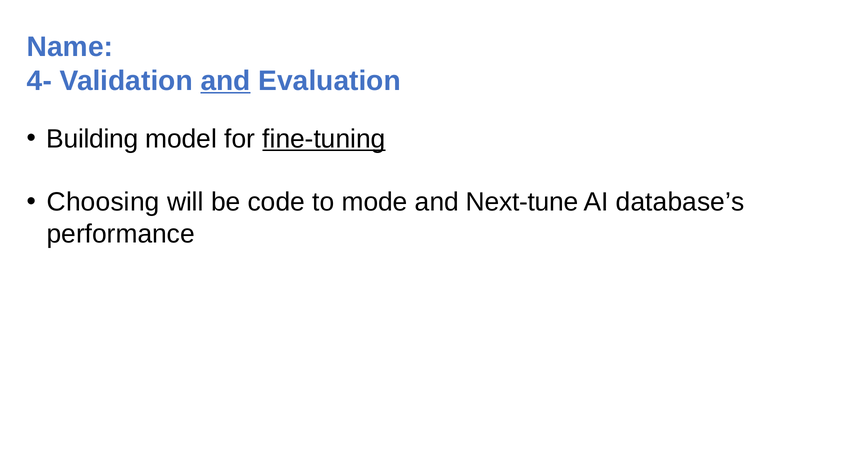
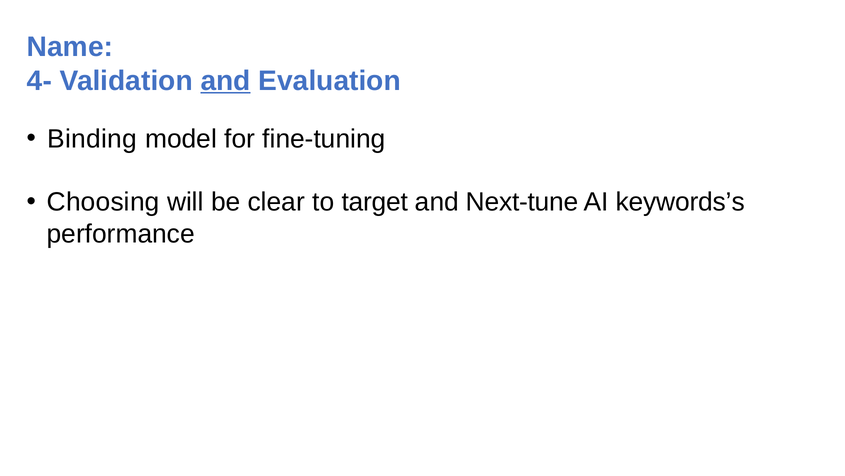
Building: Building -> Binding
fine-tuning underline: present -> none
code: code -> clear
mode: mode -> target
database’s: database’s -> keywords’s
